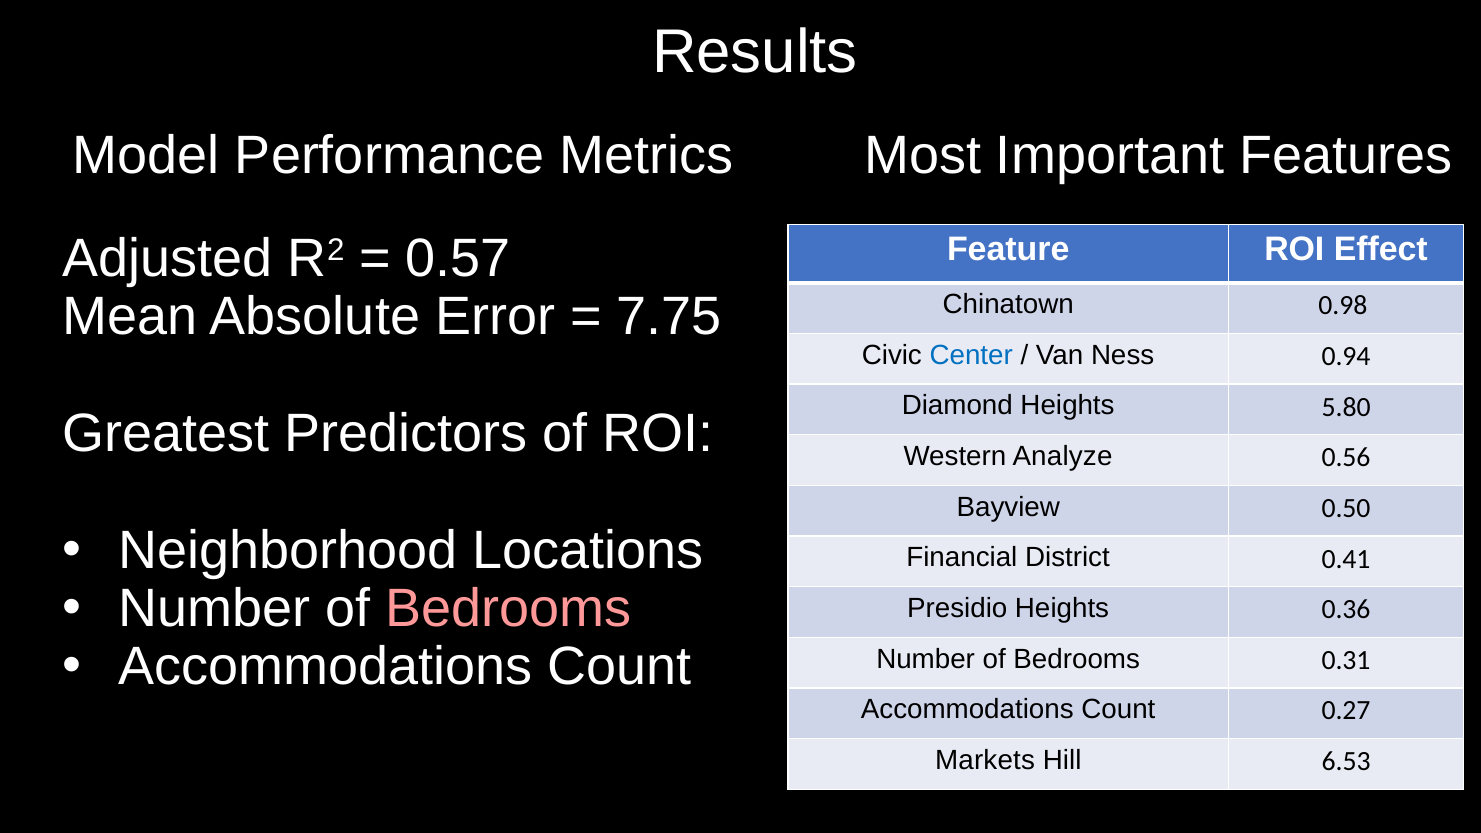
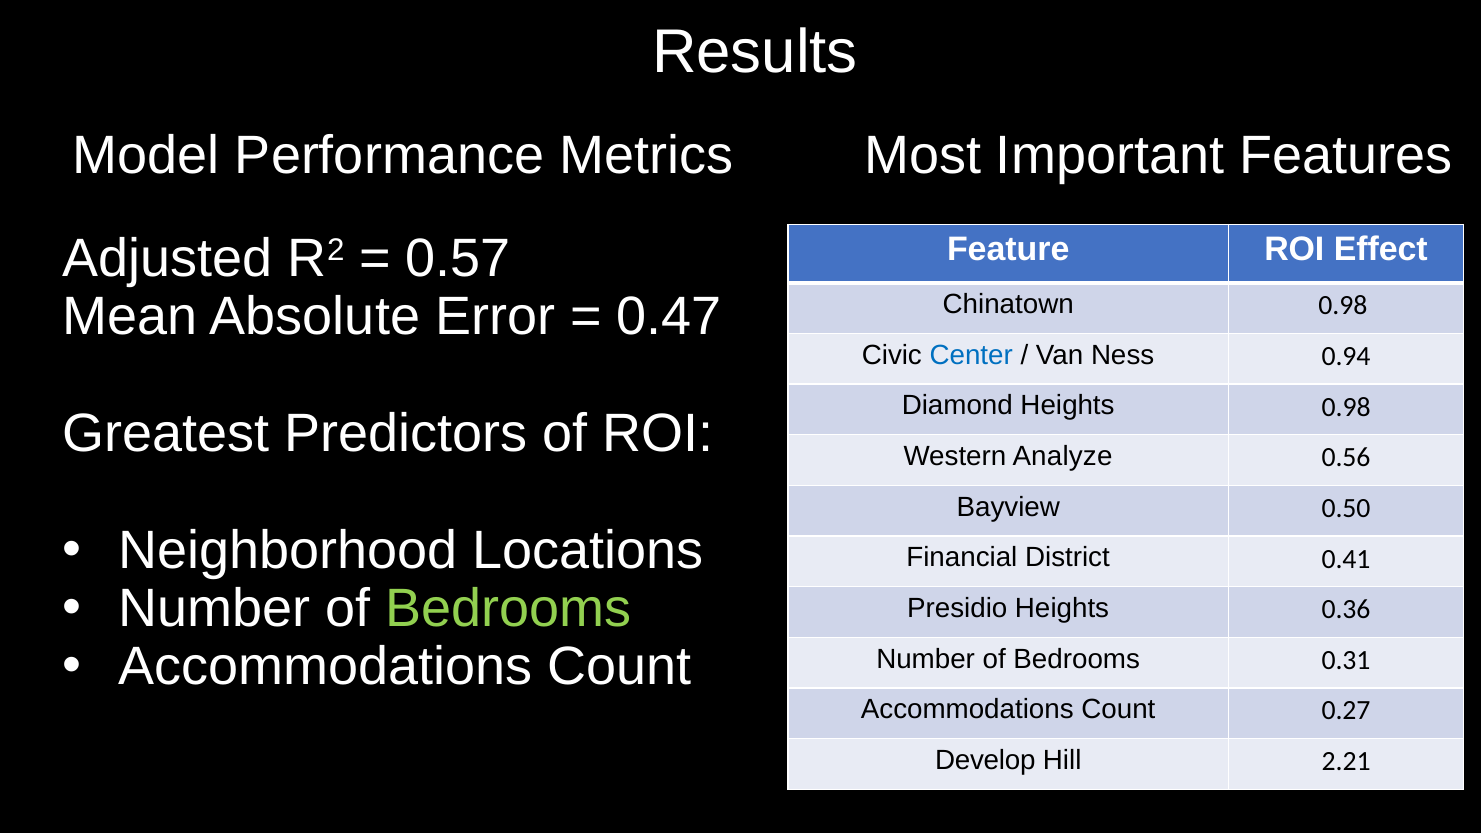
7.75: 7.75 -> 0.47
Heights 5.80: 5.80 -> 0.98
Bedrooms at (508, 609) colour: pink -> light green
Markets: Markets -> Develop
6.53: 6.53 -> 2.21
